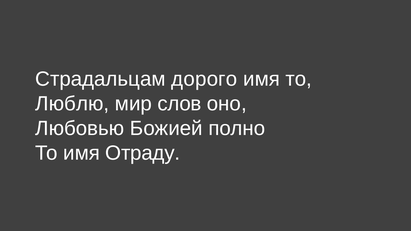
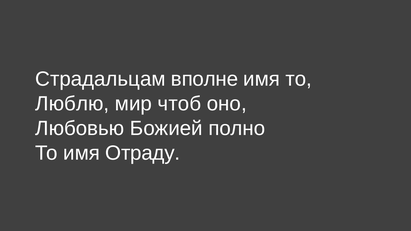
дорого: дорого -> вполне
слов: слов -> чтоб
